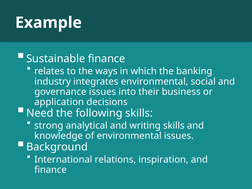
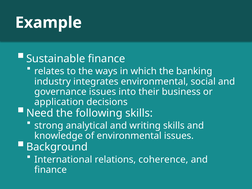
inspiration: inspiration -> coherence
